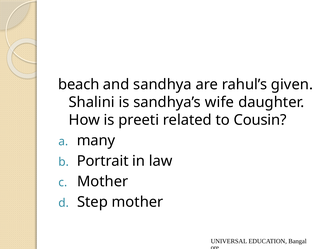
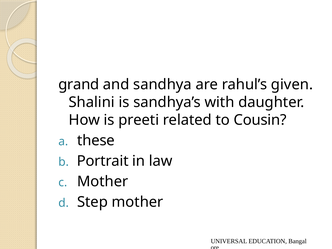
beach: beach -> grand
wife: wife -> with
many: many -> these
